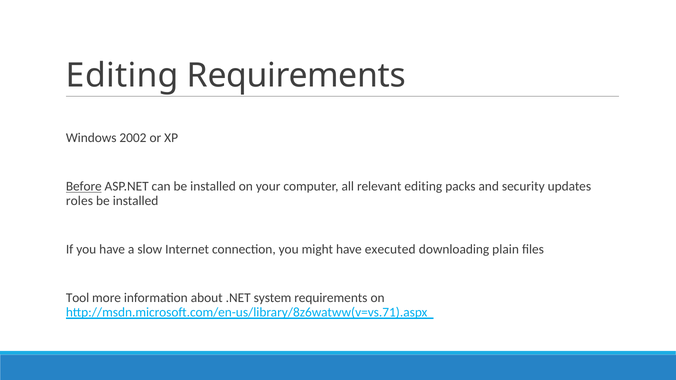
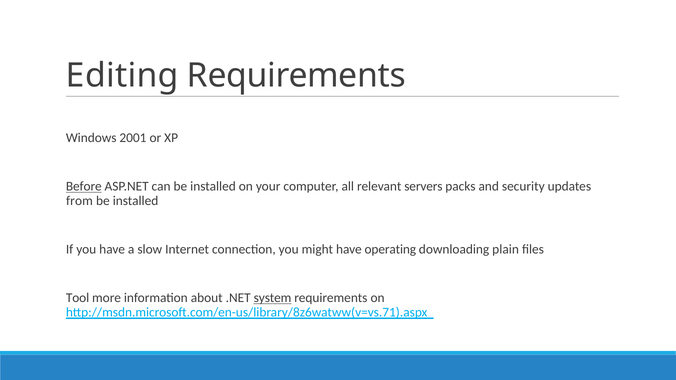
2002: 2002 -> 2001
relevant editing: editing -> servers
roles: roles -> from
executed: executed -> operating
system underline: none -> present
